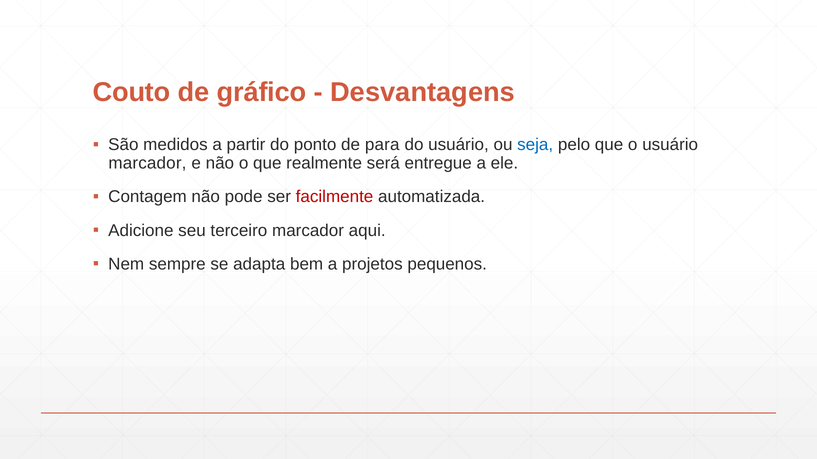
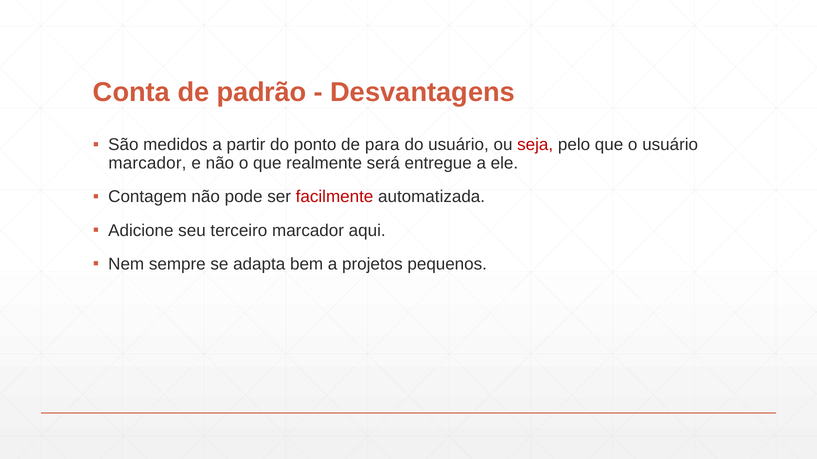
Couto: Couto -> Conta
gráfico: gráfico -> padrão
seja colour: blue -> red
